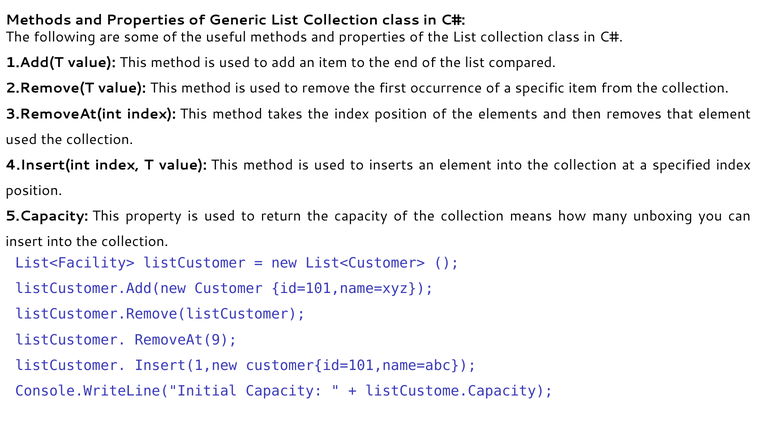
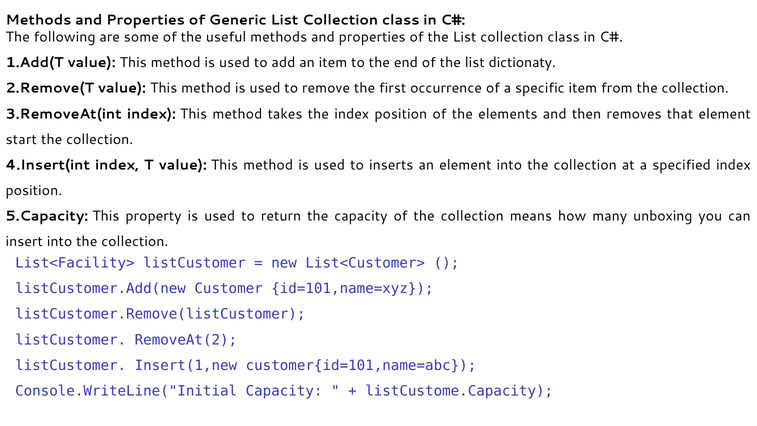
compared: compared -> dictionaty
used at (21, 139): used -> start
RemoveAt(9: RemoveAt(9 -> RemoveAt(2
